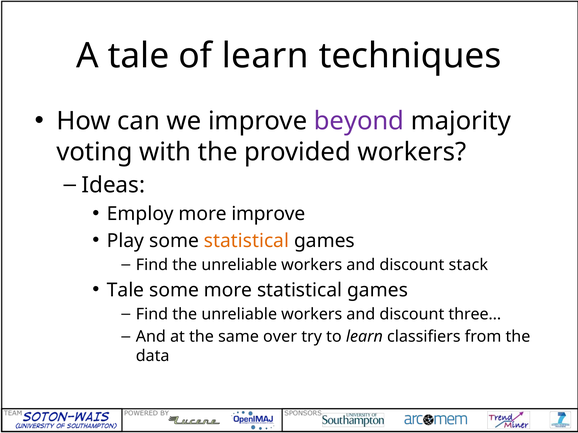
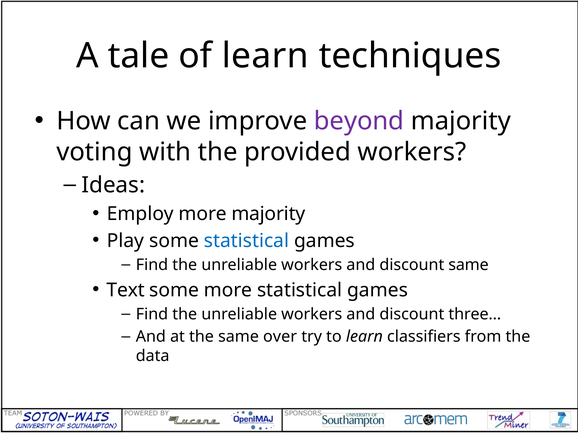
more improve: improve -> majority
statistical at (247, 241) colour: orange -> blue
discount stack: stack -> same
Tale at (126, 290): Tale -> Text
